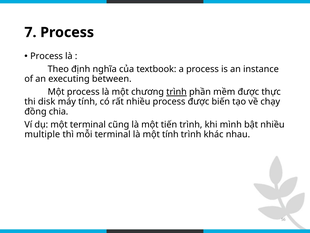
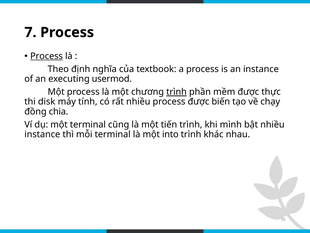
Process at (47, 56) underline: none -> present
between: between -> usermod
multiple at (42, 134): multiple -> instance
một tính: tính -> into
